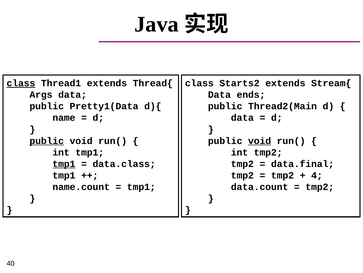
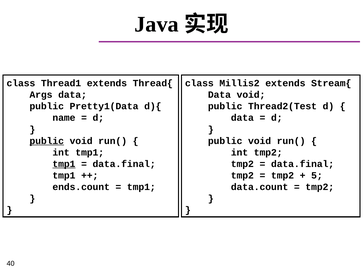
class at (21, 83) underline: present -> none
Starts2: Starts2 -> Millis2
Data ends: ends -> void
Thread2(Main: Thread2(Main -> Thread2(Test
void at (260, 140) underline: present -> none
data.class at (124, 163): data.class -> data.final
4: 4 -> 5
name.count: name.count -> ends.count
